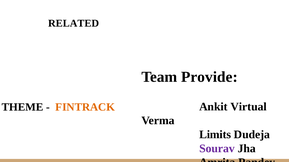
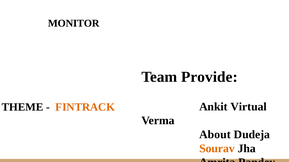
RELATED: RELATED -> MONITOR
Limits: Limits -> About
Sourav colour: purple -> orange
